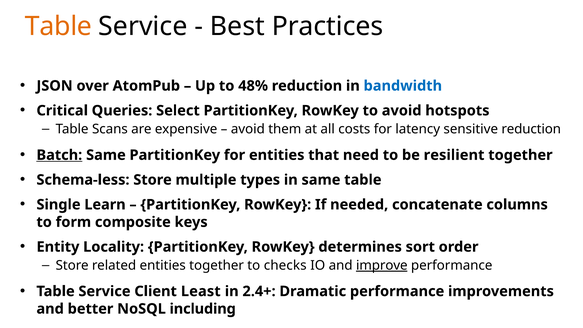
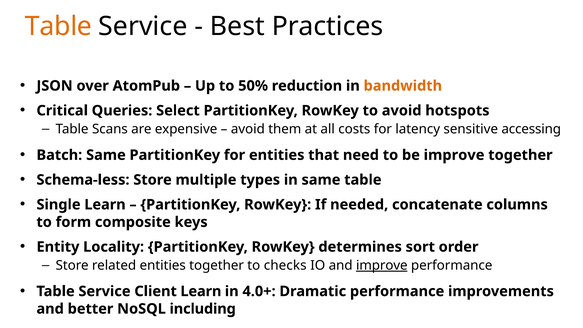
48%: 48% -> 50%
bandwidth colour: blue -> orange
sensitive reduction: reduction -> accessing
Batch underline: present -> none
be resilient: resilient -> improve
Client Least: Least -> Learn
2.4+: 2.4+ -> 4.0+
